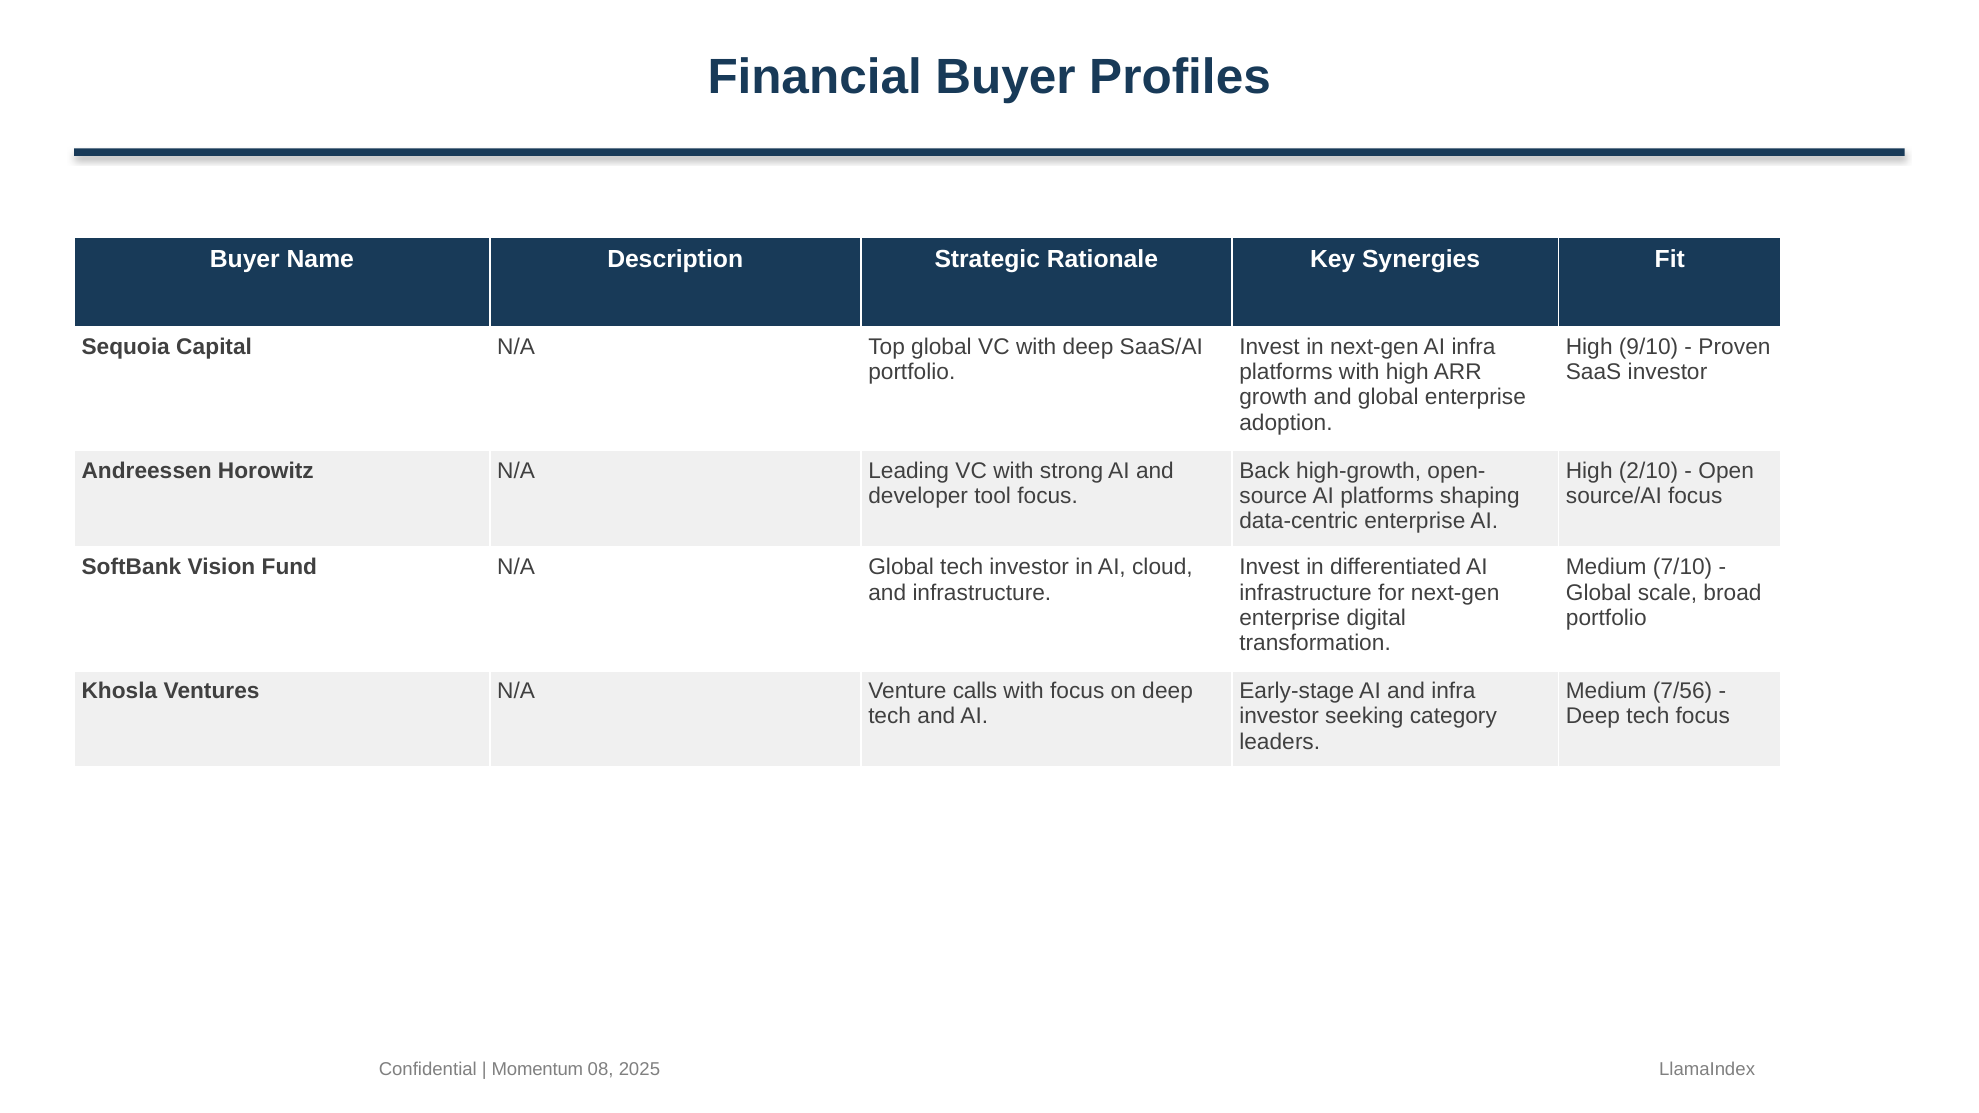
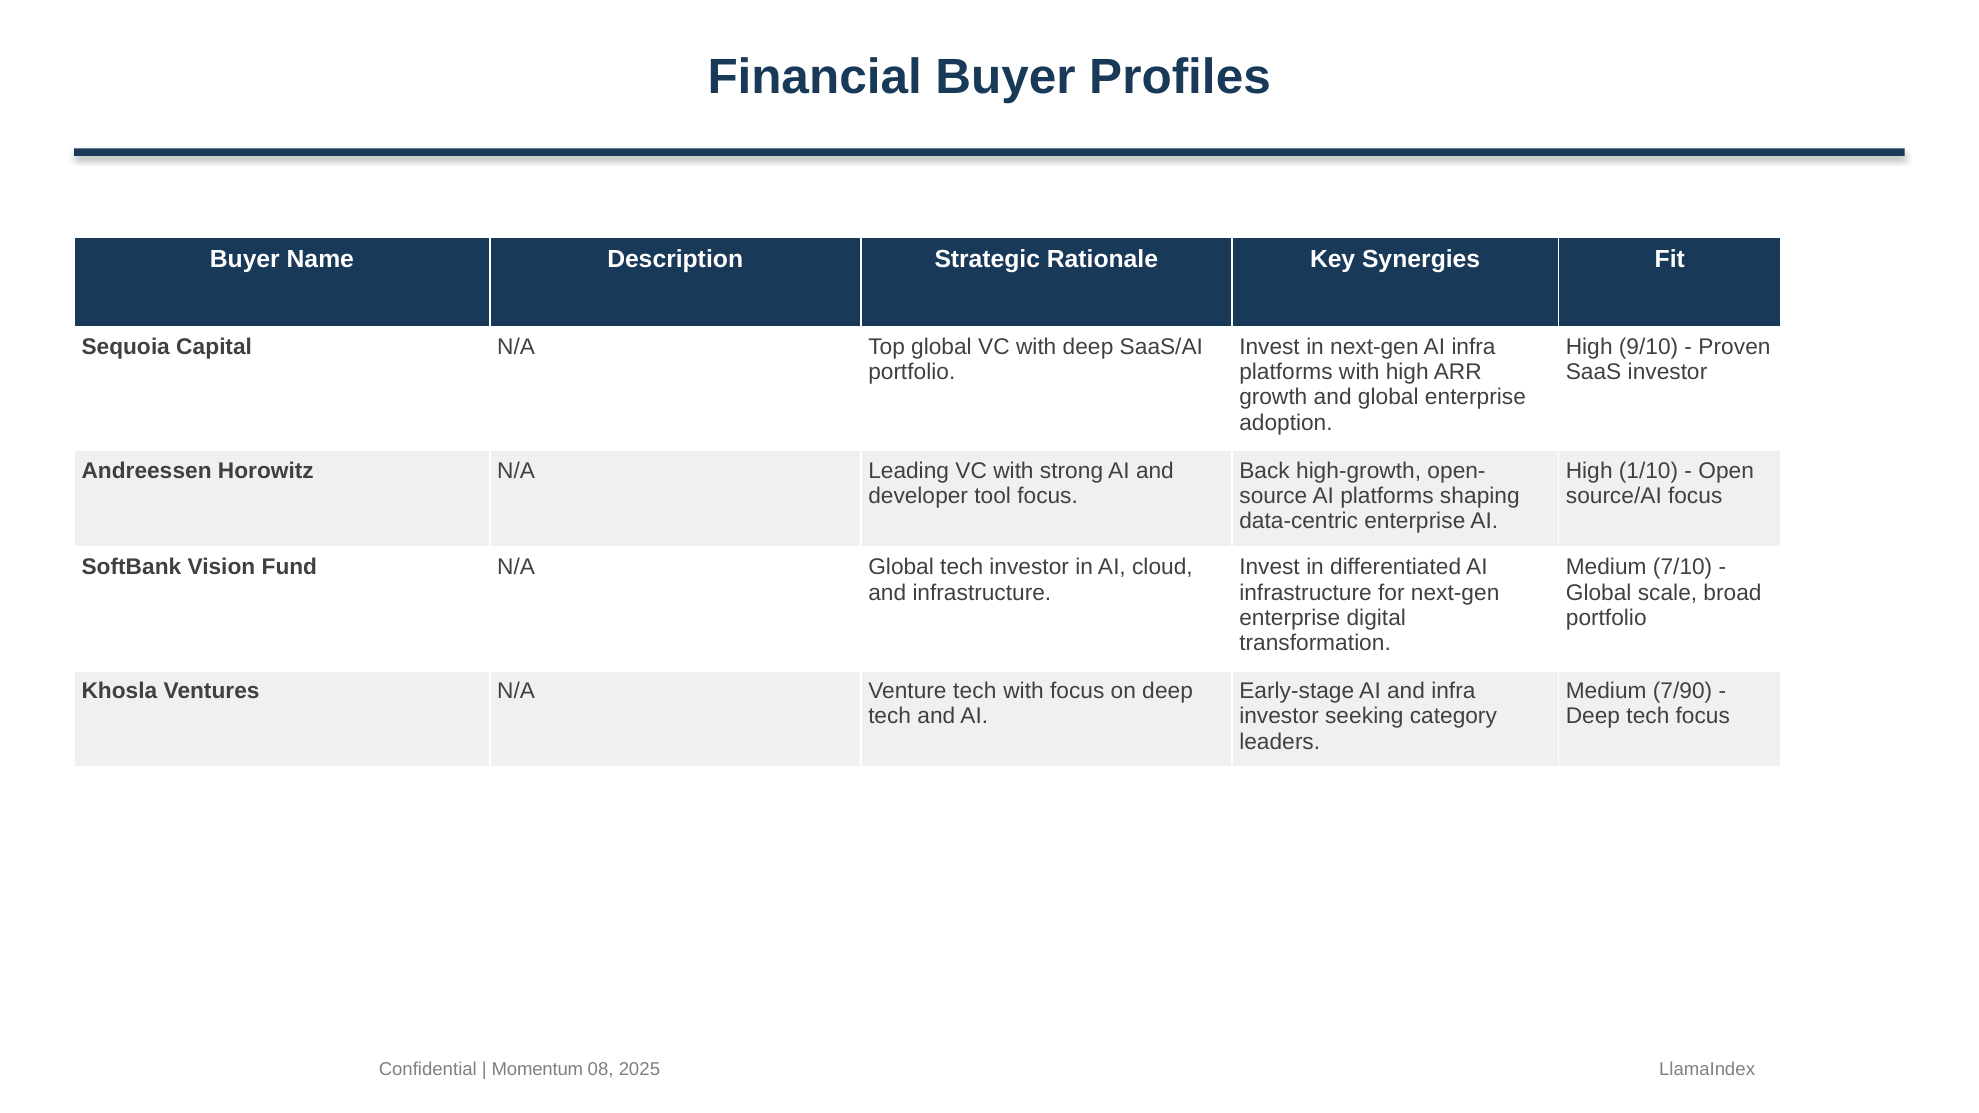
2/10: 2/10 -> 1/10
Venture calls: calls -> tech
7/56: 7/56 -> 7/90
